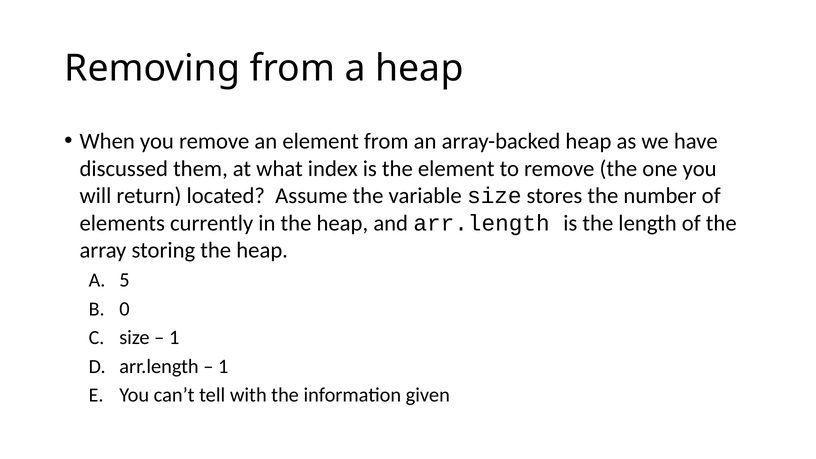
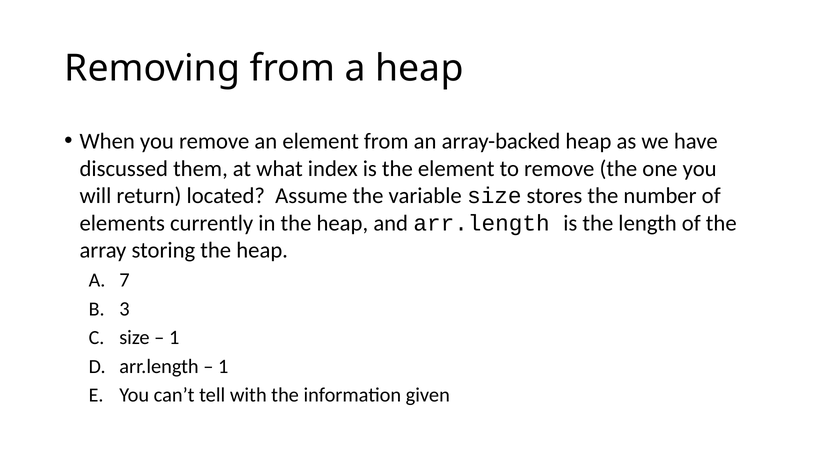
5: 5 -> 7
0: 0 -> 3
